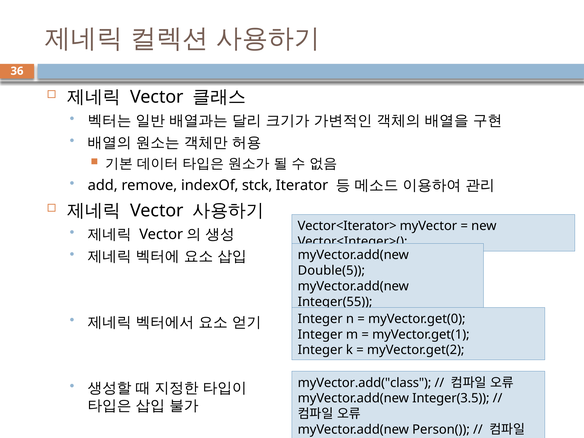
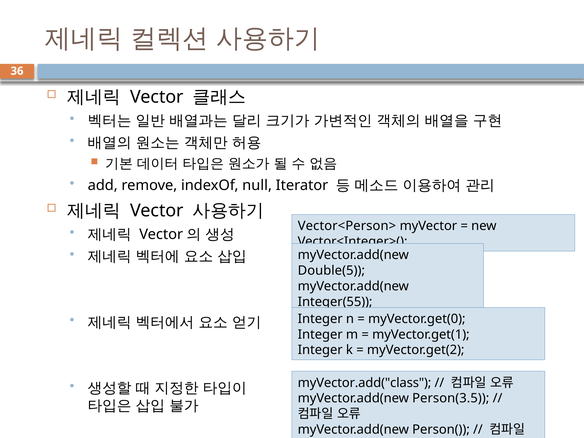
stck: stck -> null
Vector<Iterator>: Vector<Iterator> -> Vector<Person>
Integer(3.5: Integer(3.5 -> Person(3.5
